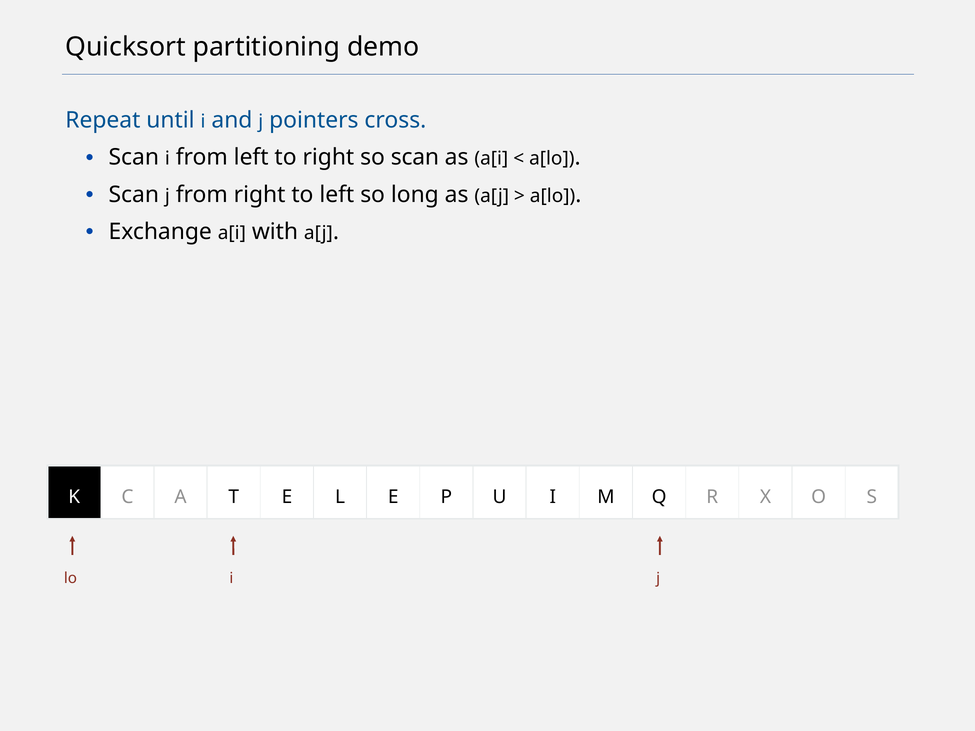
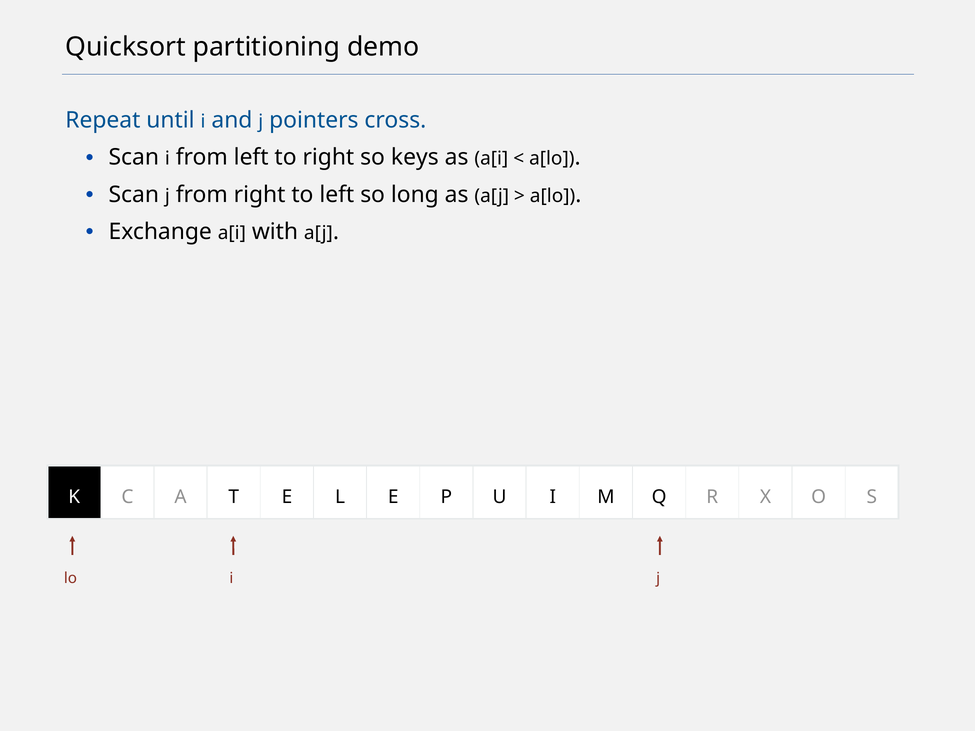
so scan: scan -> keys
